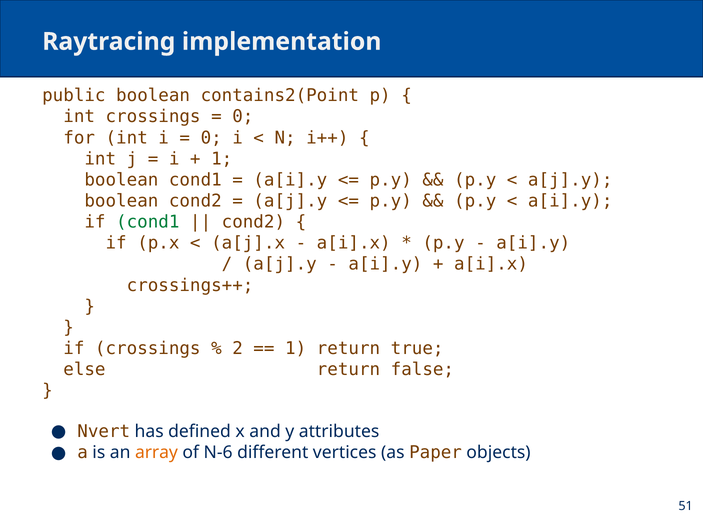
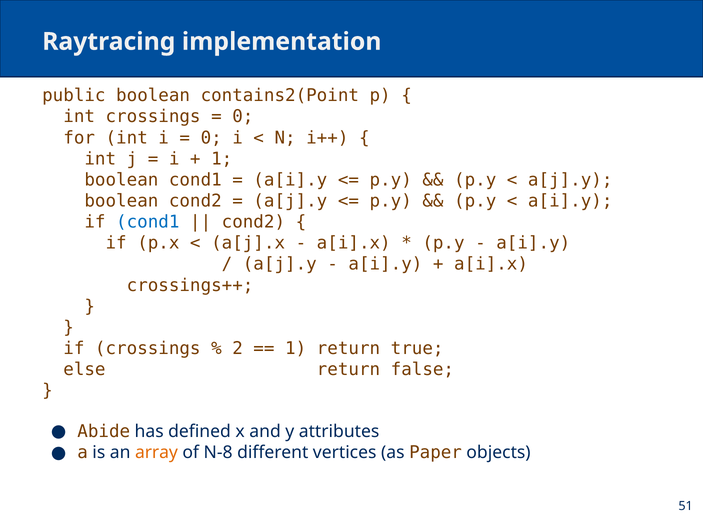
cond1 at (148, 222) colour: green -> blue
Nvert: Nvert -> Abide
N-6: N-6 -> N-8
